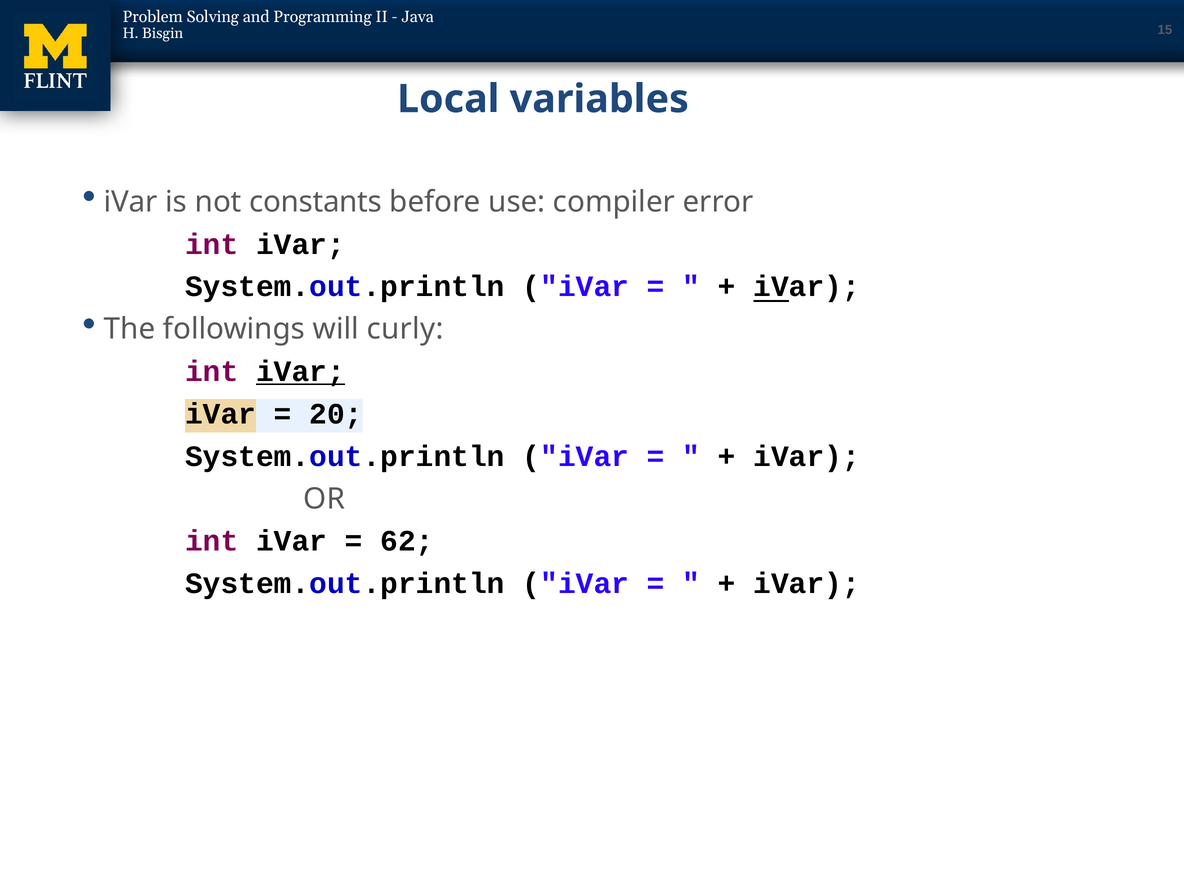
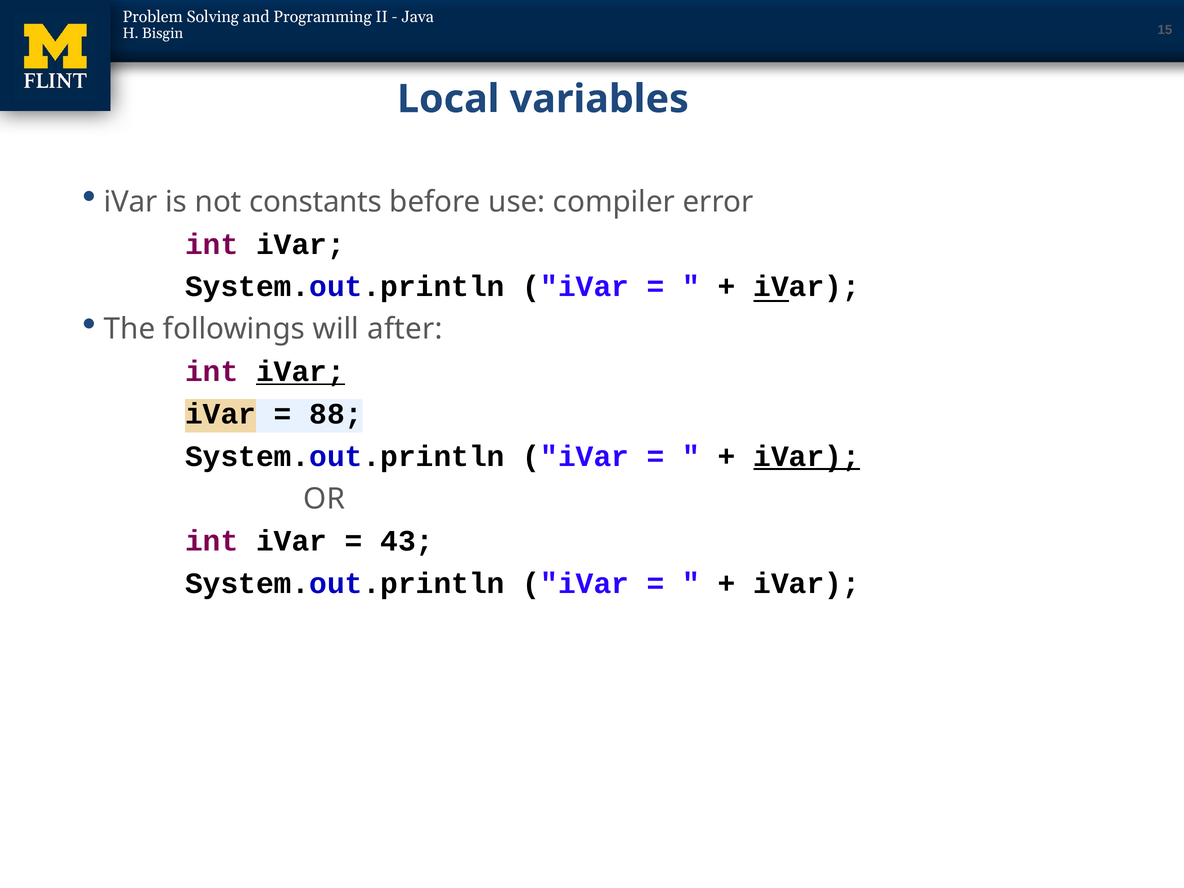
curly: curly -> after
20: 20 -> 88
iVar at (807, 456) underline: none -> present
62: 62 -> 43
